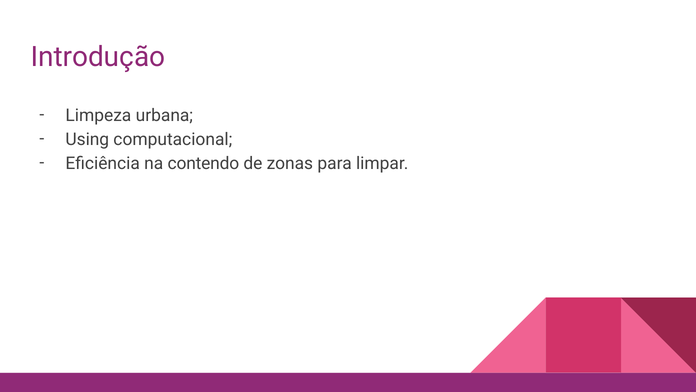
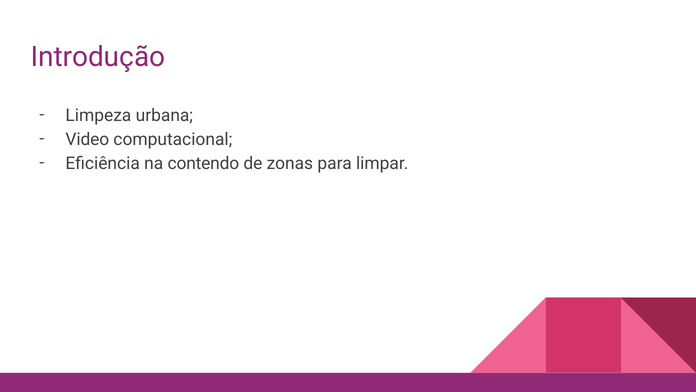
Using: Using -> Video
